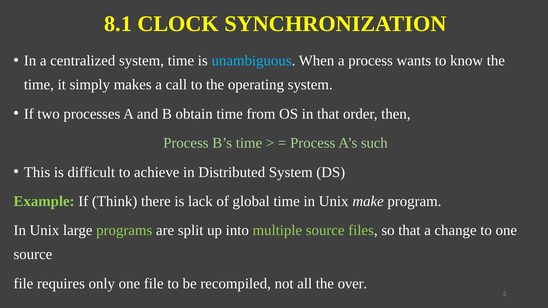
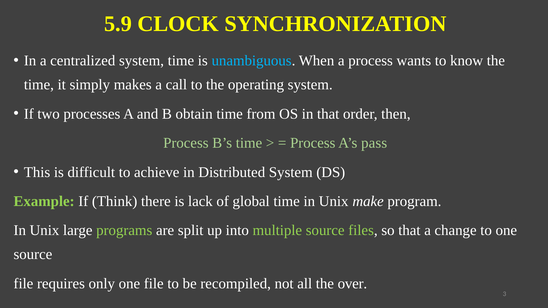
8.1: 8.1 -> 5.9
such: such -> pass
